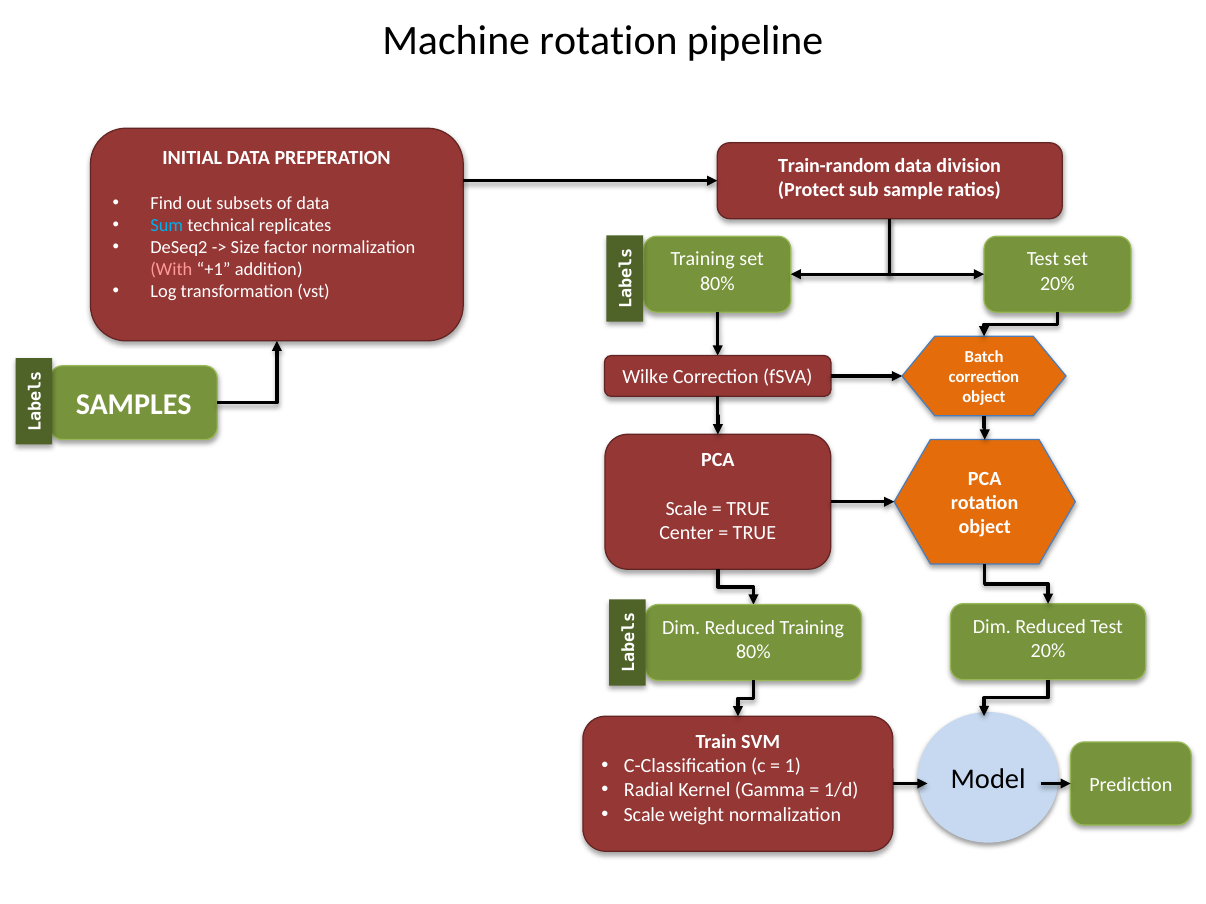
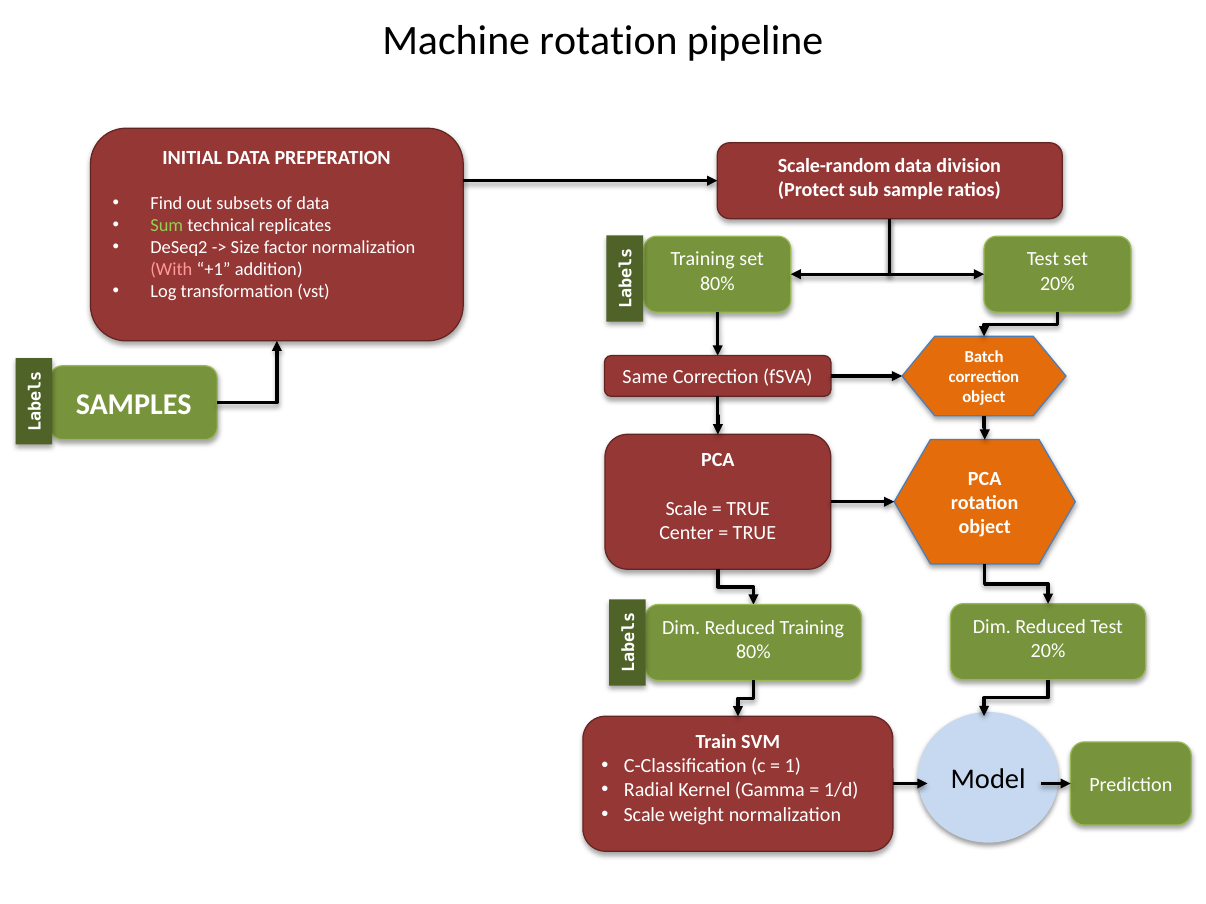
Train-random: Train-random -> Scale-random
Sum colour: light blue -> light green
Wilke: Wilke -> Same
